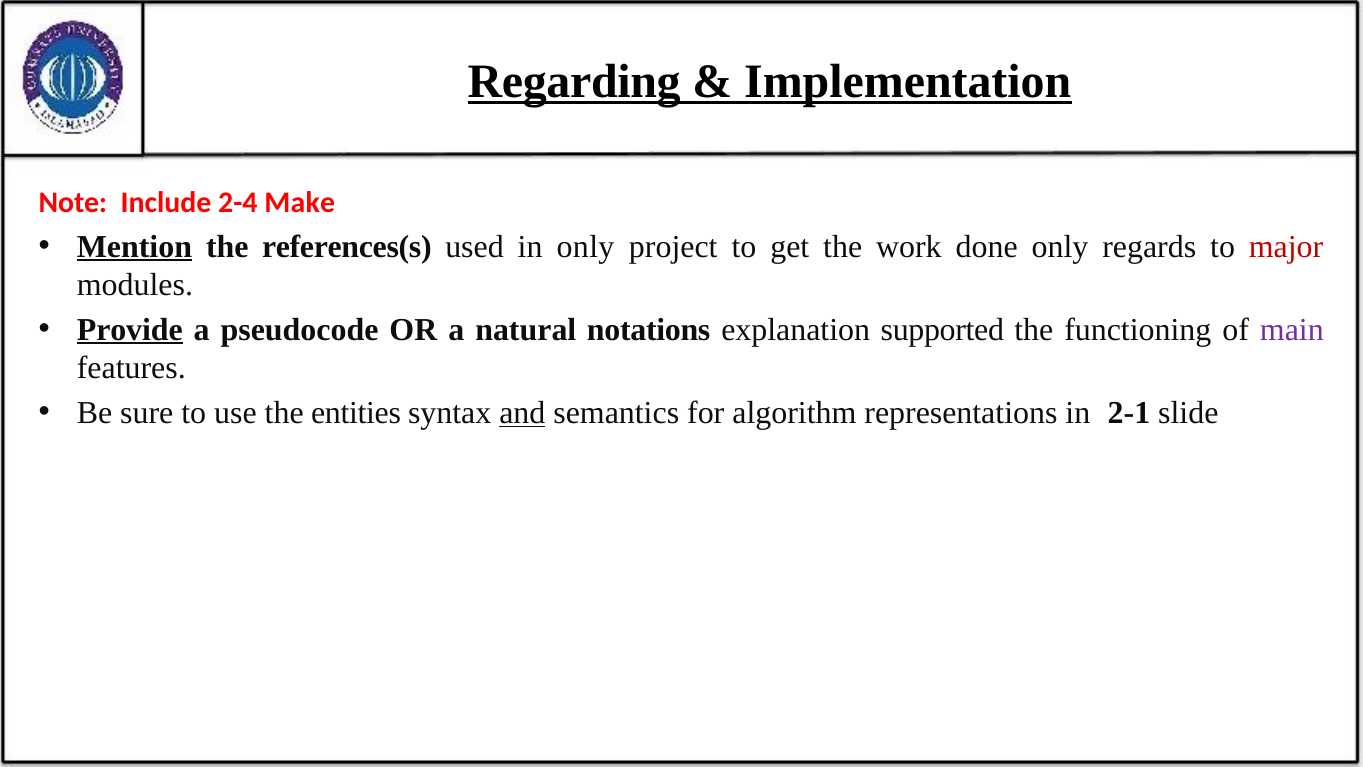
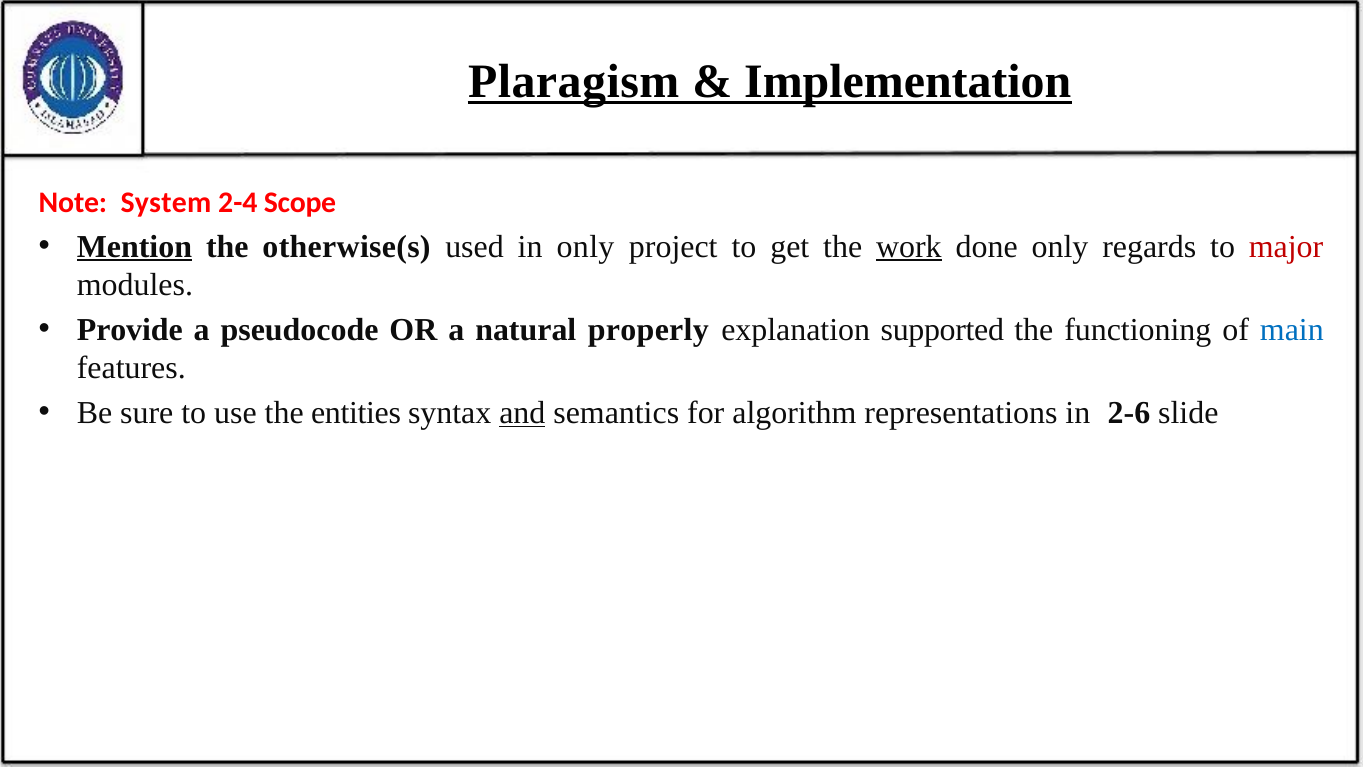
Regarding: Regarding -> Plaragism
Include: Include -> System
Make: Make -> Scope
references(s: references(s -> otherwise(s
work underline: none -> present
Provide underline: present -> none
notations: notations -> properly
main colour: purple -> blue
2-1: 2-1 -> 2-6
